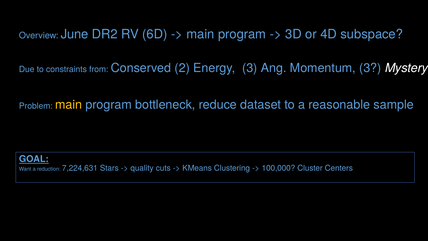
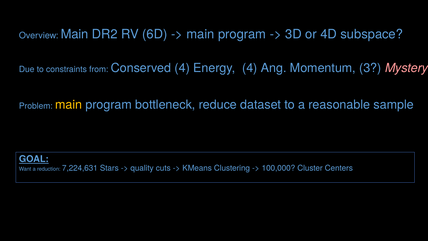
Overview June: June -> Main
Conserved 2: 2 -> 4
Energy 3: 3 -> 4
Mystery colour: white -> pink
